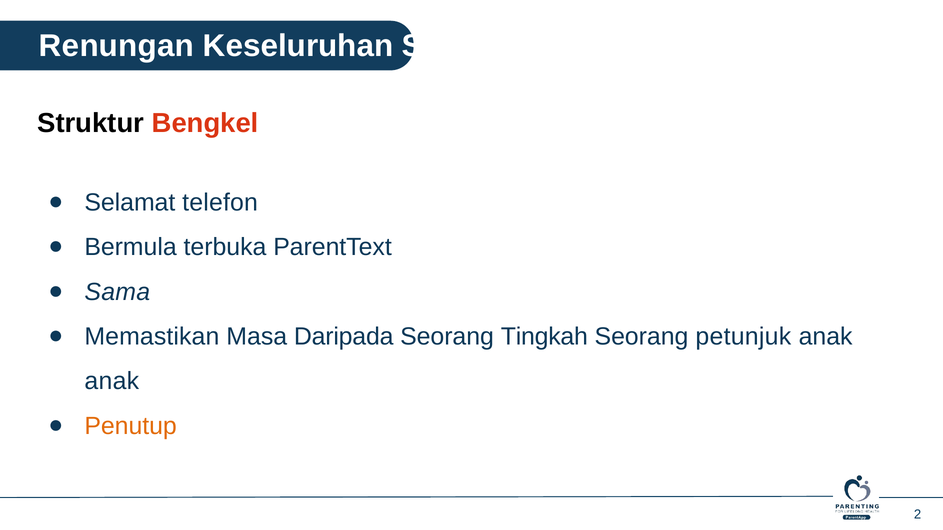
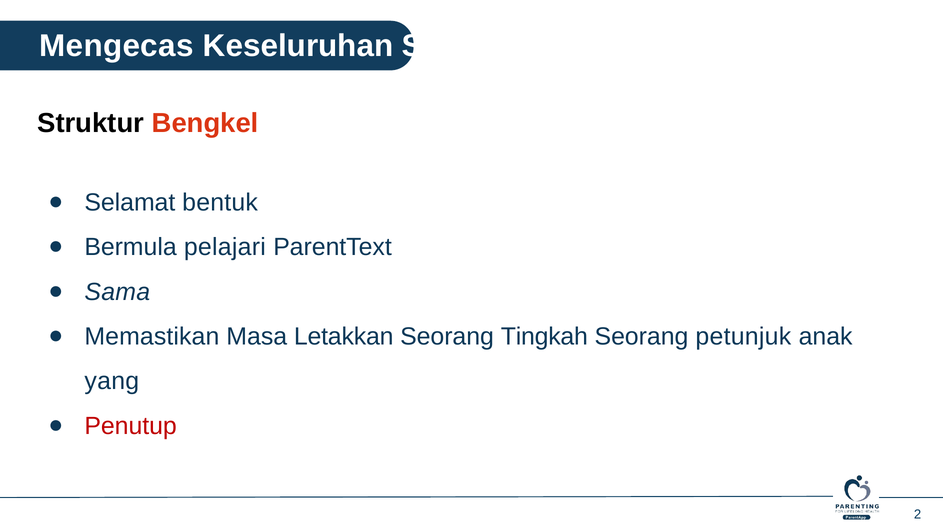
Renungan: Renungan -> Mengecas
telefon: telefon -> bentuk
terbuka: terbuka -> pelajari
Daripada: Daripada -> Letakkan
anak at (112, 382): anak -> yang
Penutup colour: orange -> red
